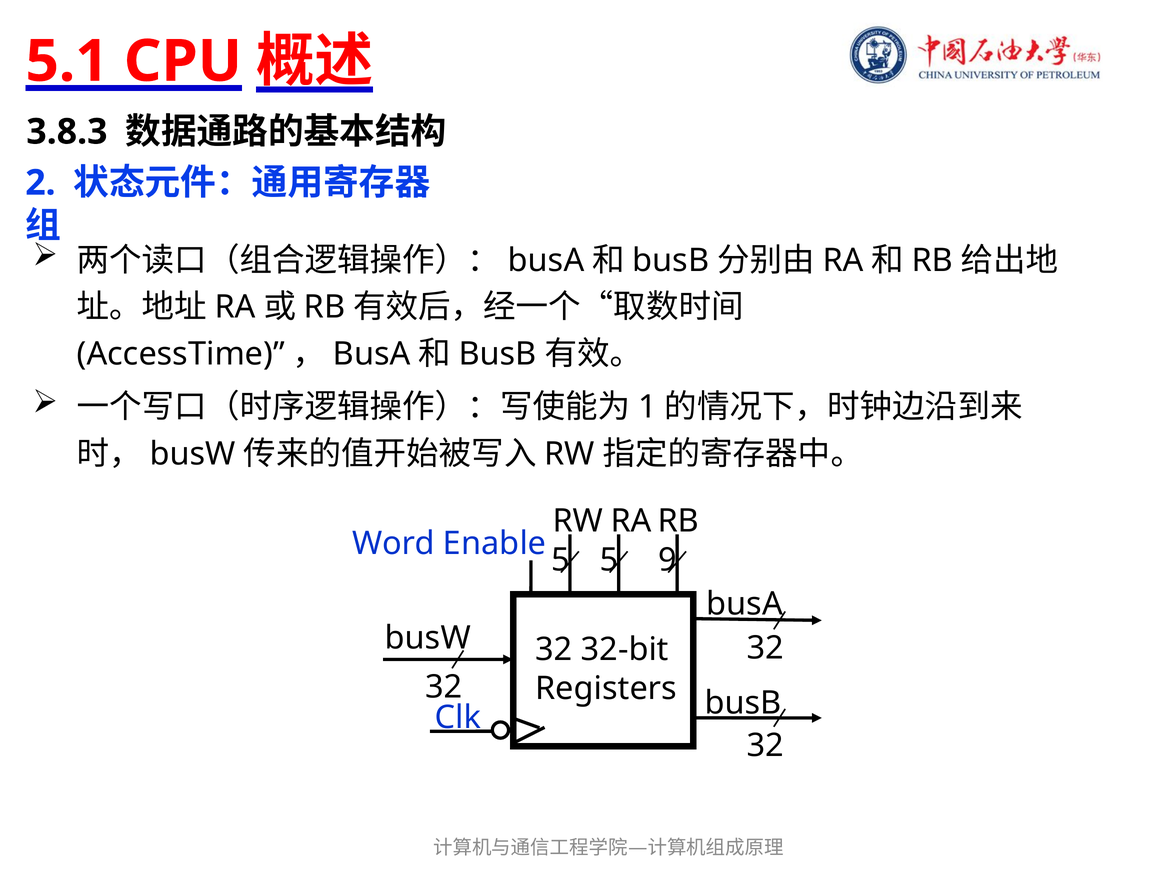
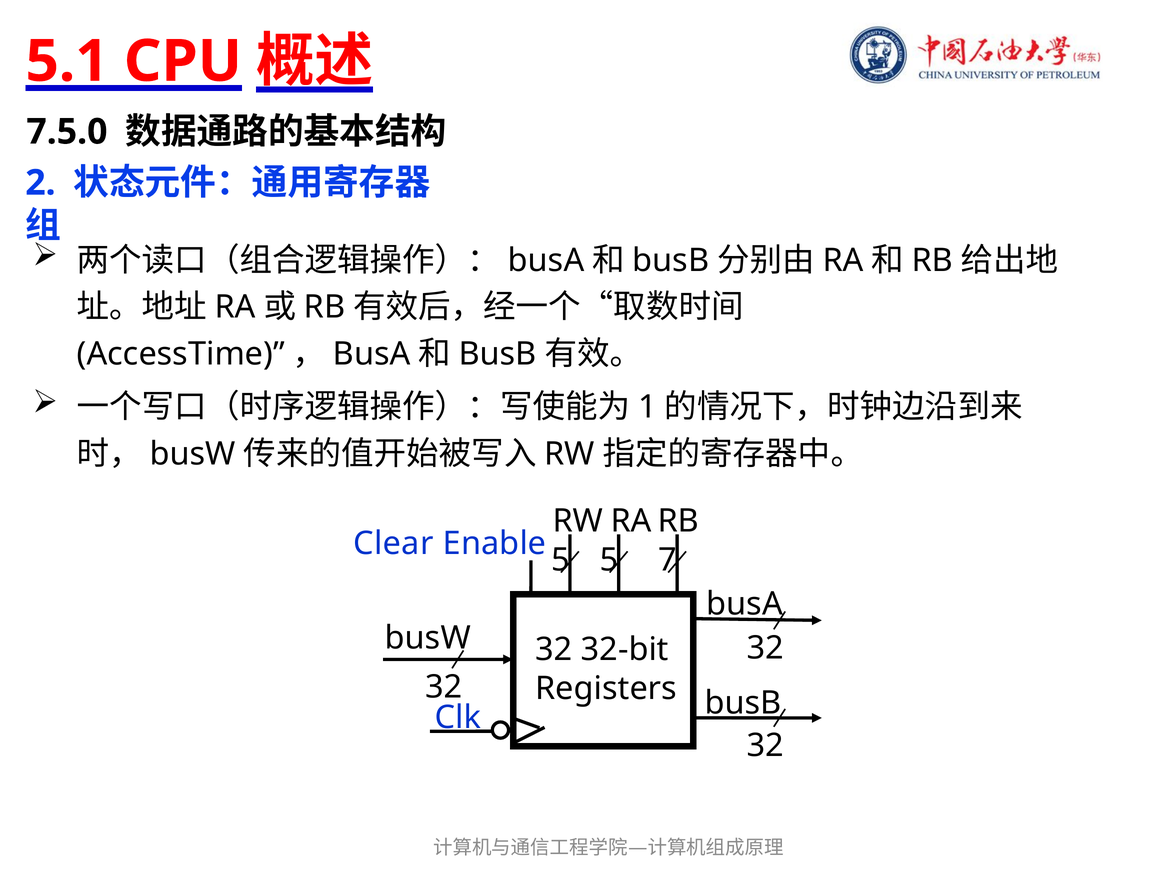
3.8.3: 3.8.3 -> 7.5.0
Word: Word -> Clear
9: 9 -> 7
